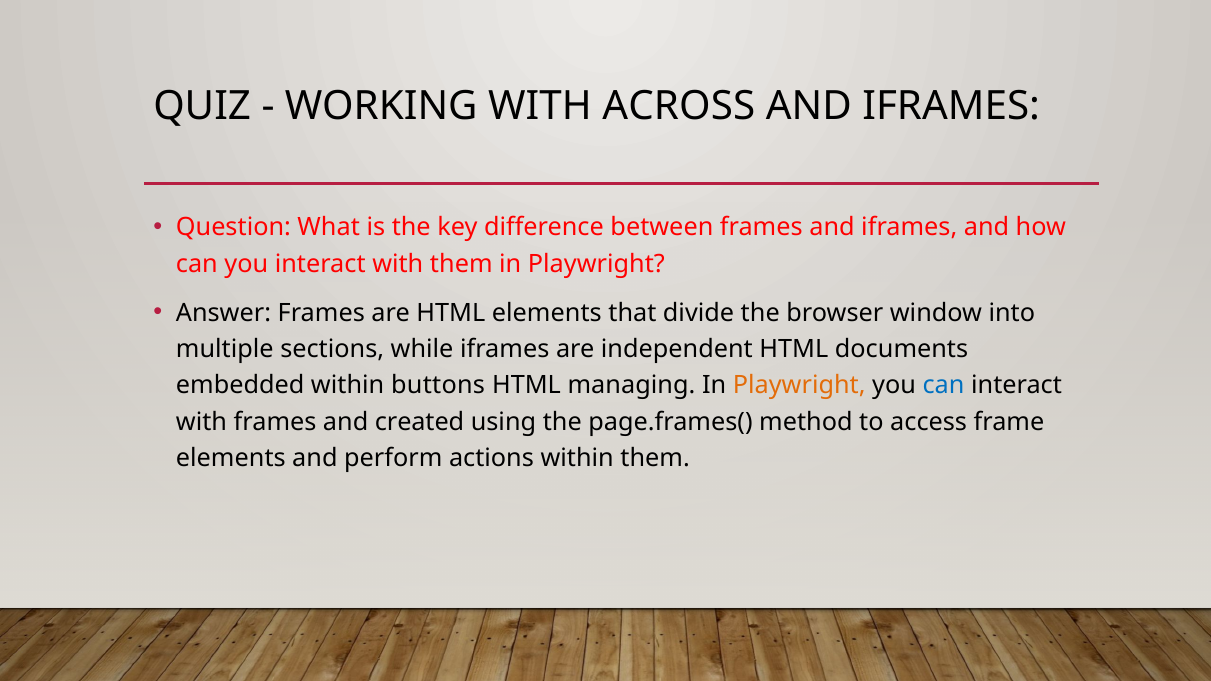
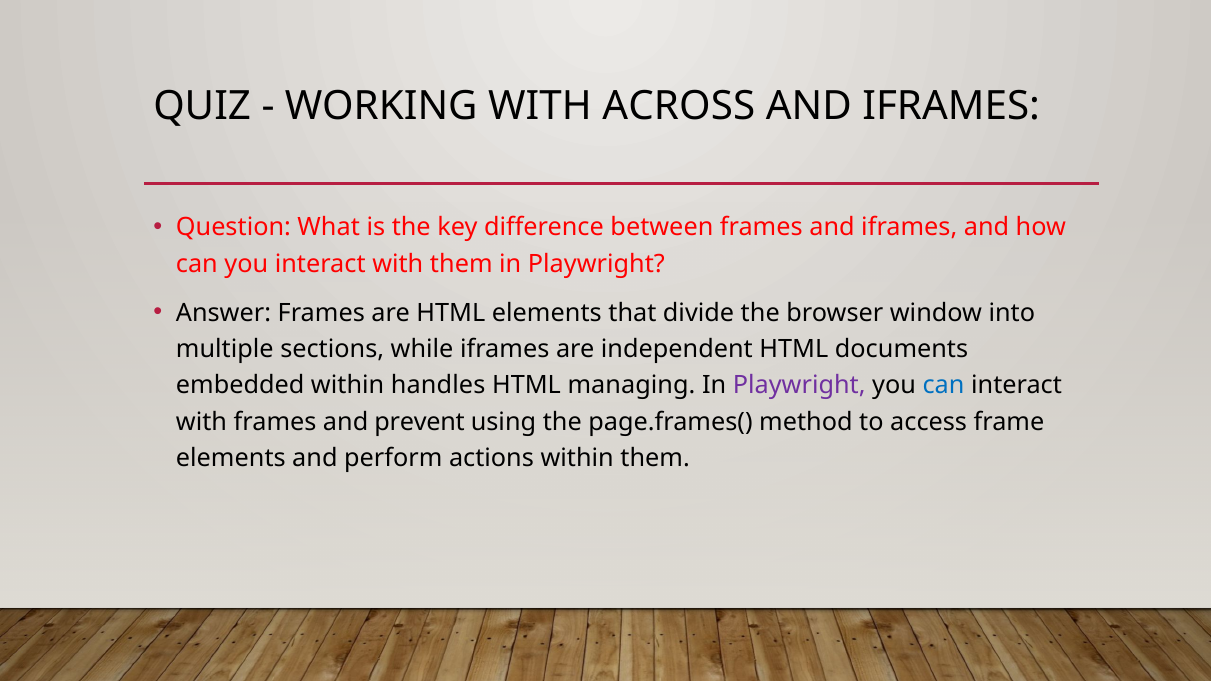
buttons: buttons -> handles
Playwright at (799, 386) colour: orange -> purple
created: created -> prevent
